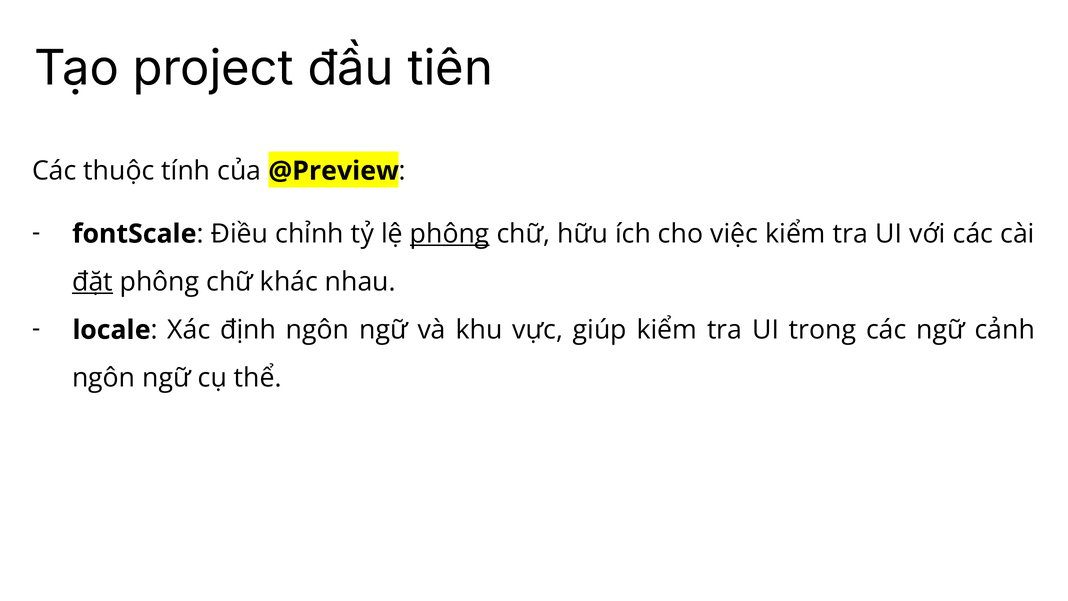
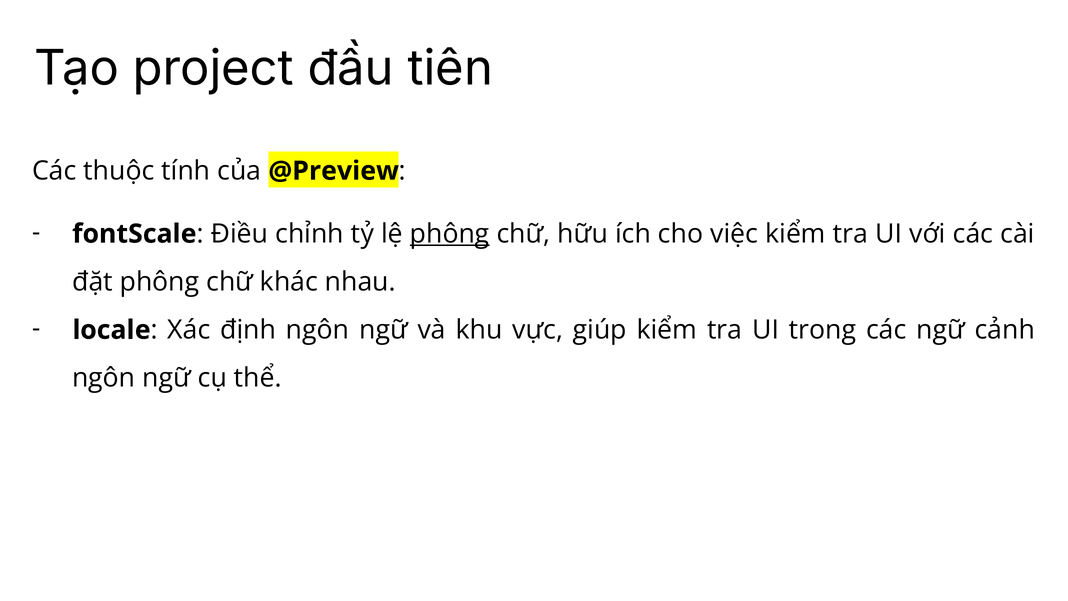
đặt underline: present -> none
